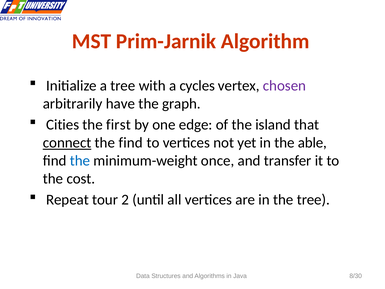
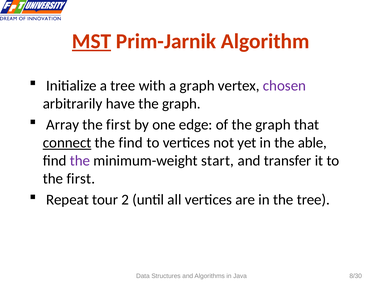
MST underline: none -> present
a cycles: cycles -> graph
Cities: Cities -> Array
of the island: island -> graph
the at (80, 161) colour: blue -> purple
once: once -> start
cost at (81, 179): cost -> first
